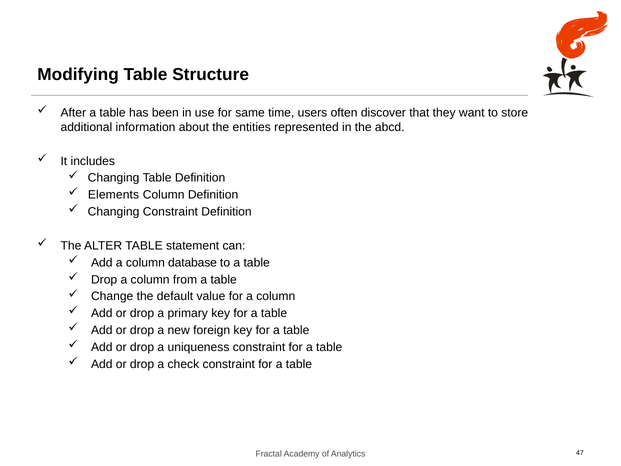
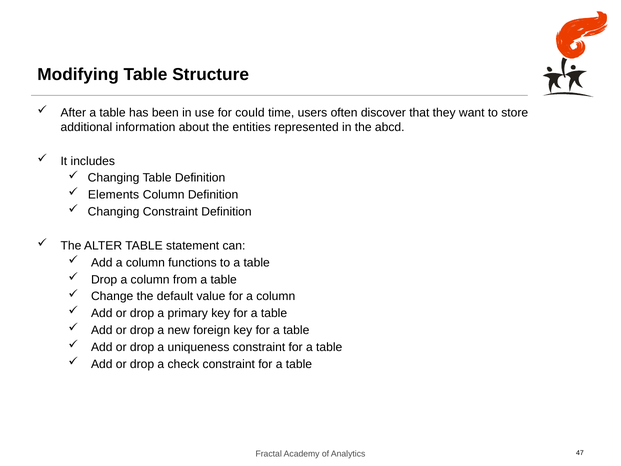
same: same -> could
database: database -> functions
